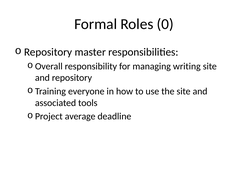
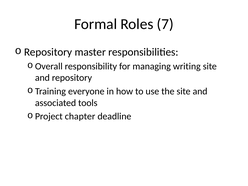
0: 0 -> 7
average: average -> chapter
